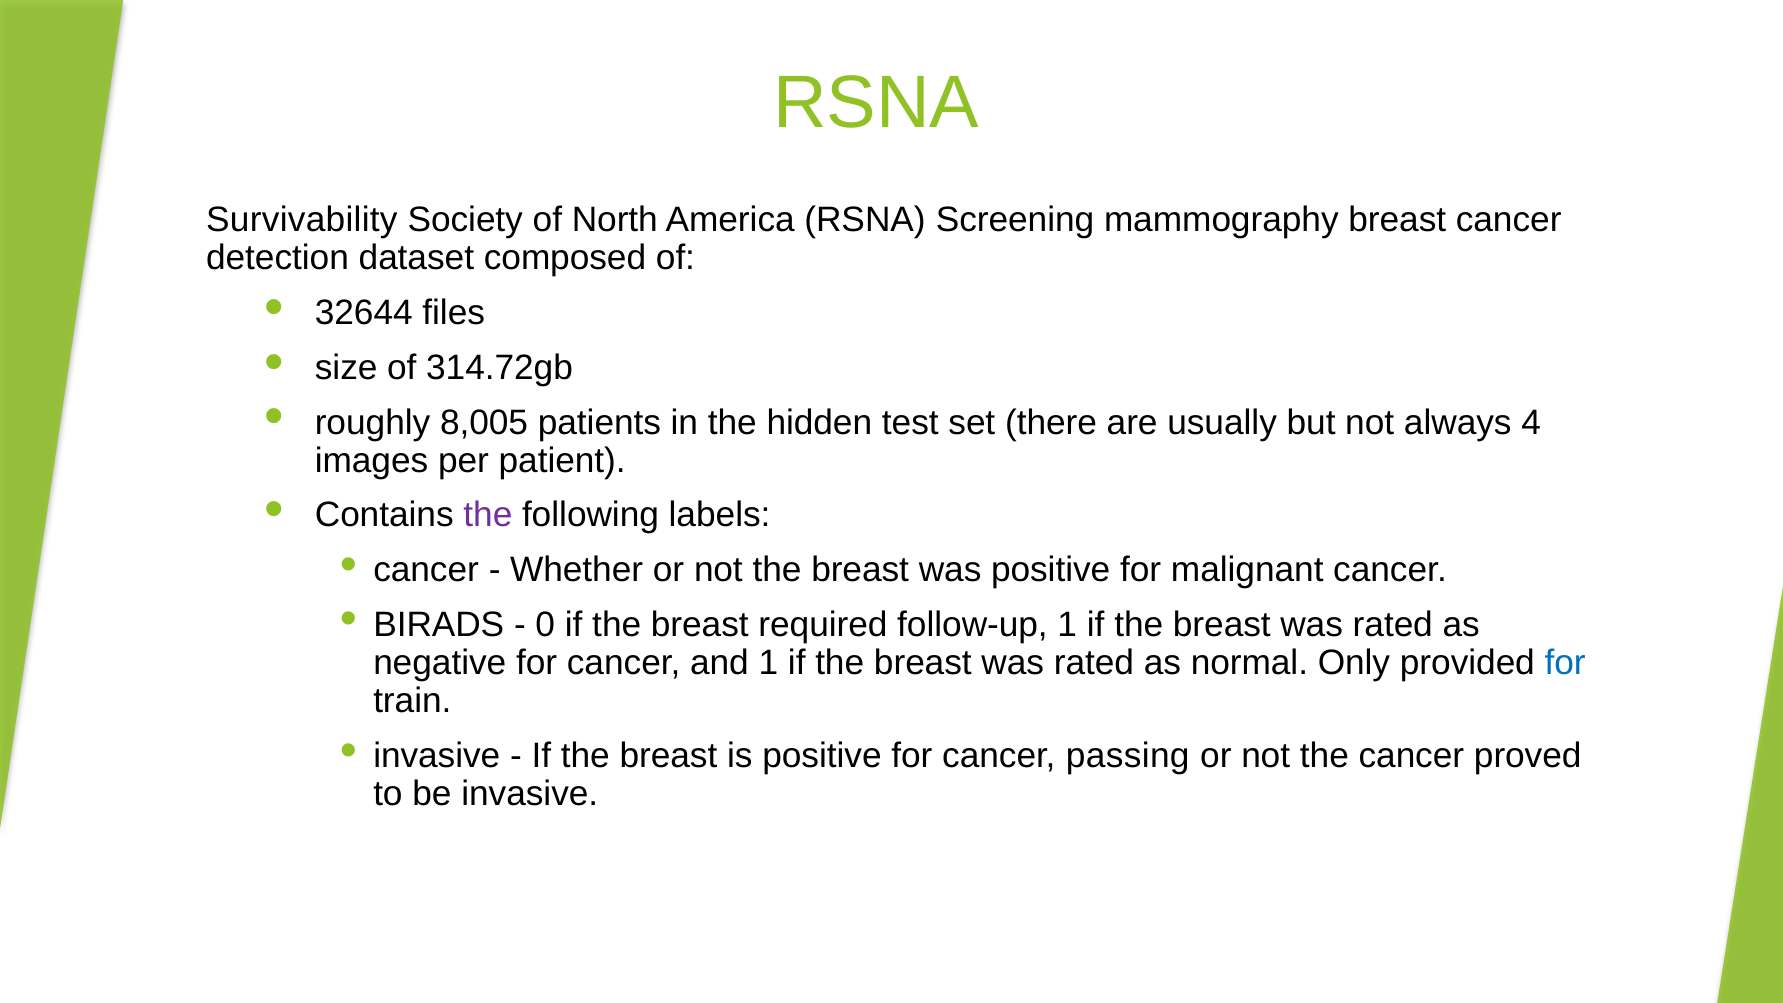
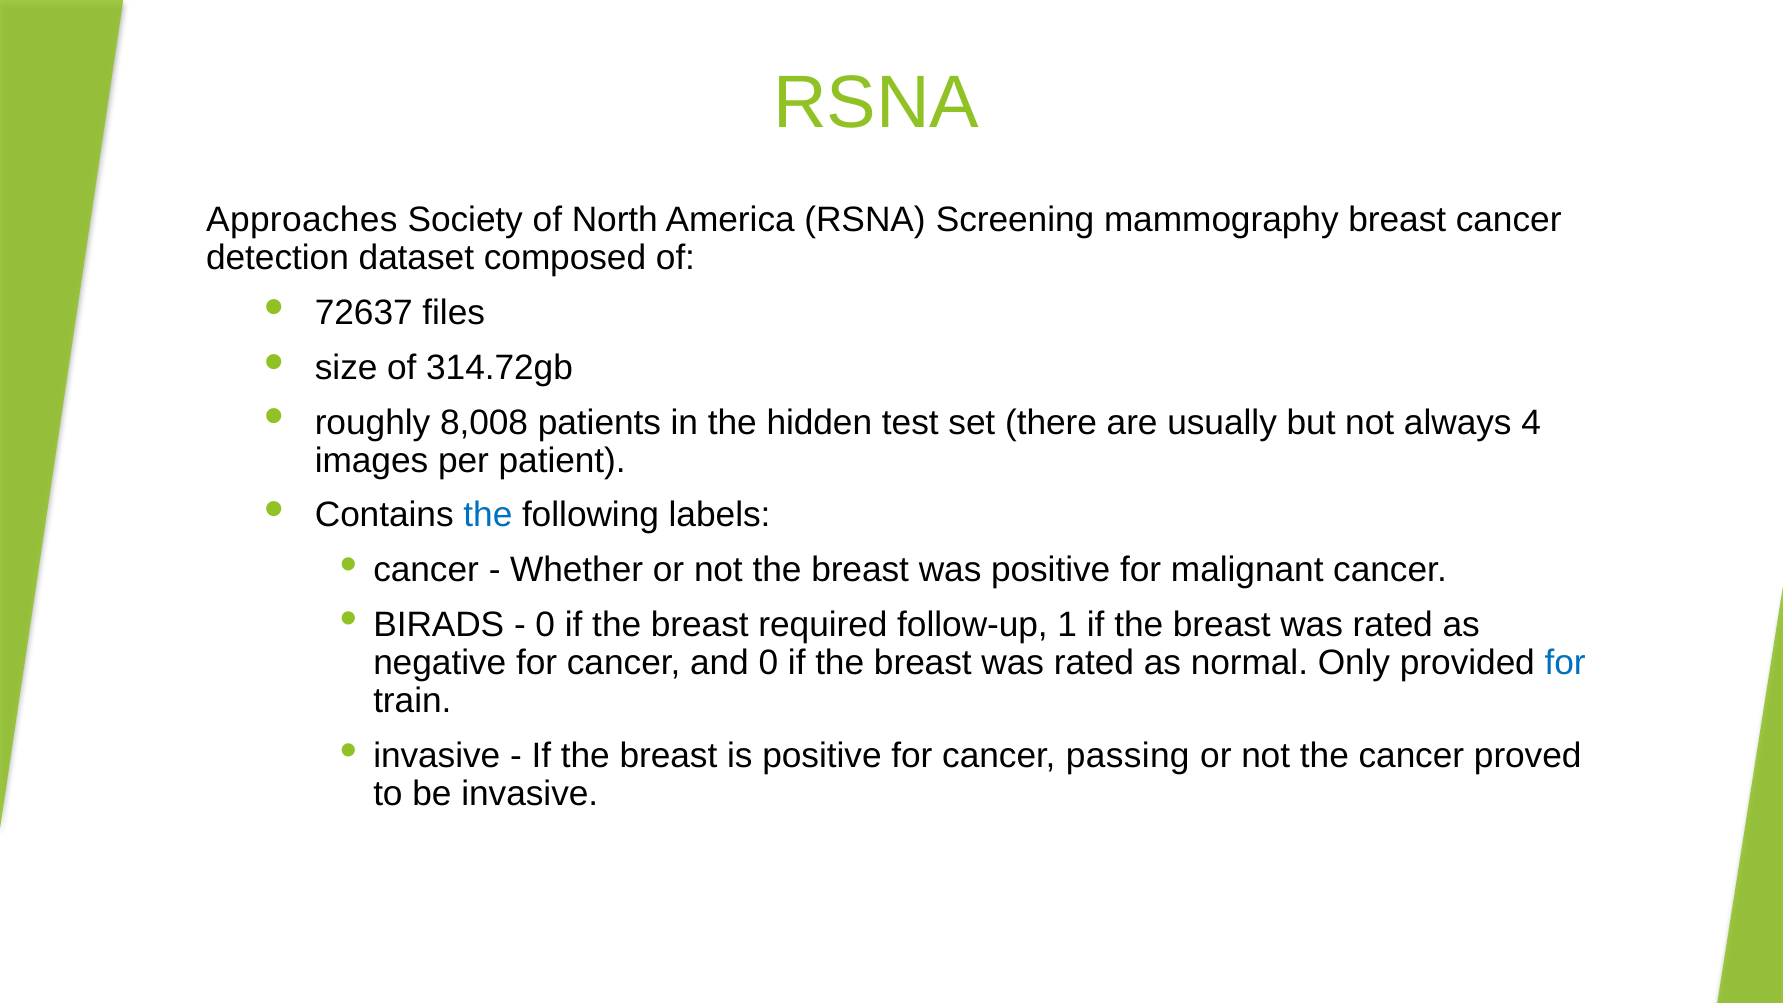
Survivability: Survivability -> Approaches
32644: 32644 -> 72637
8,005: 8,005 -> 8,008
the at (488, 515) colour: purple -> blue
and 1: 1 -> 0
